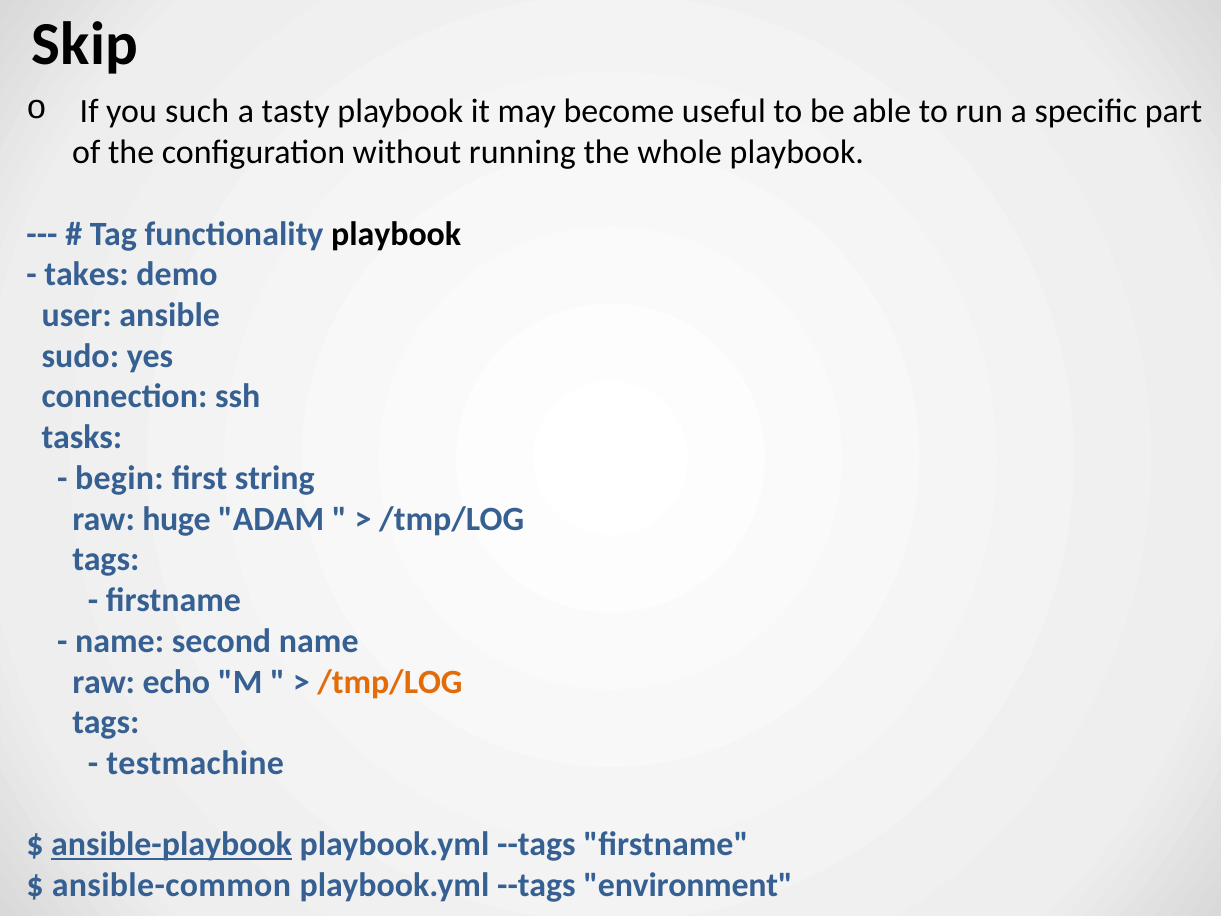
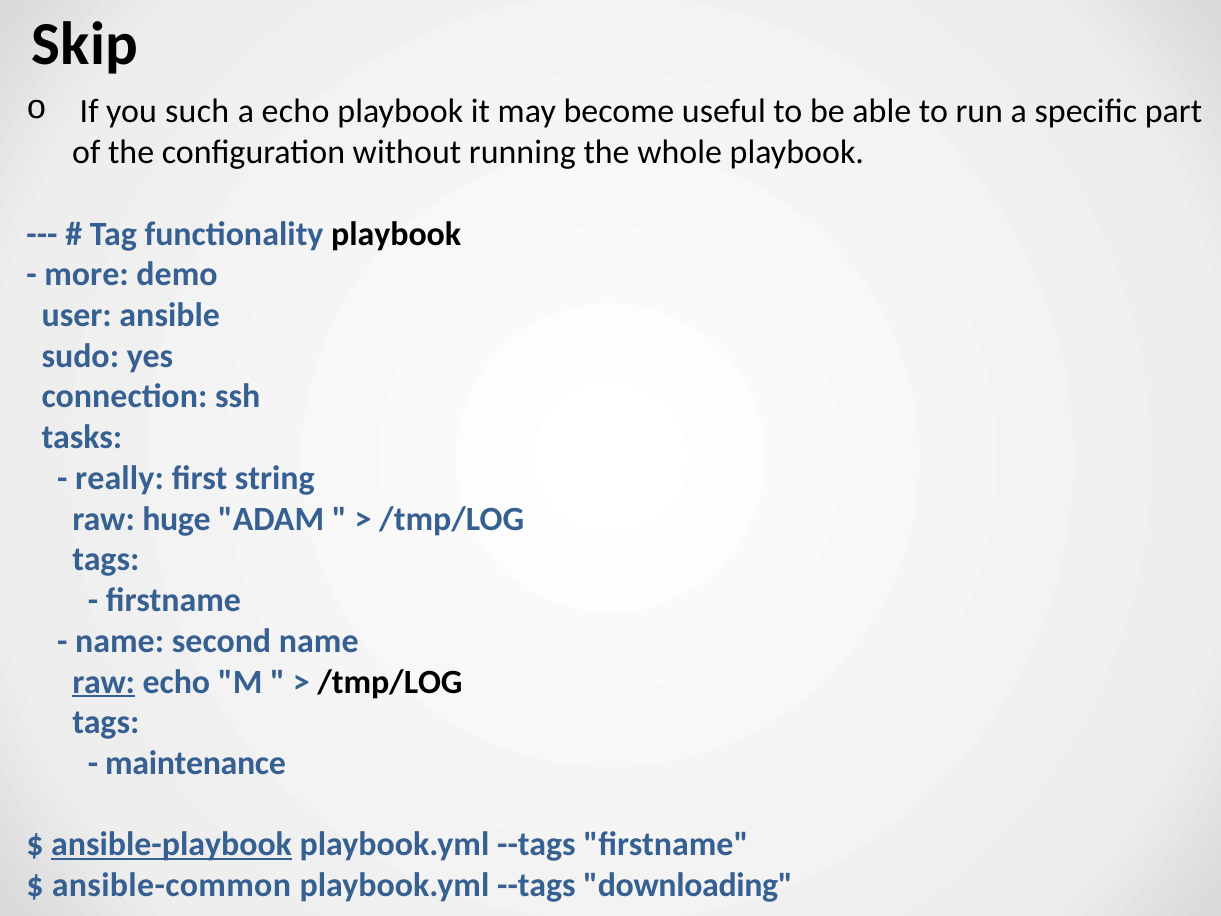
a tasty: tasty -> echo
takes: takes -> more
begin: begin -> really
raw at (104, 682) underline: none -> present
/tmp/LOG at (390, 682) colour: orange -> black
testmachine: testmachine -> maintenance
environment: environment -> downloading
